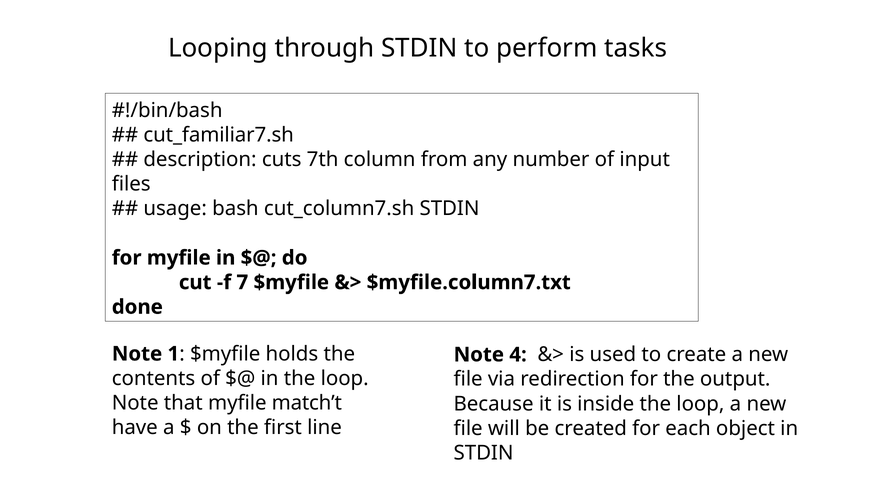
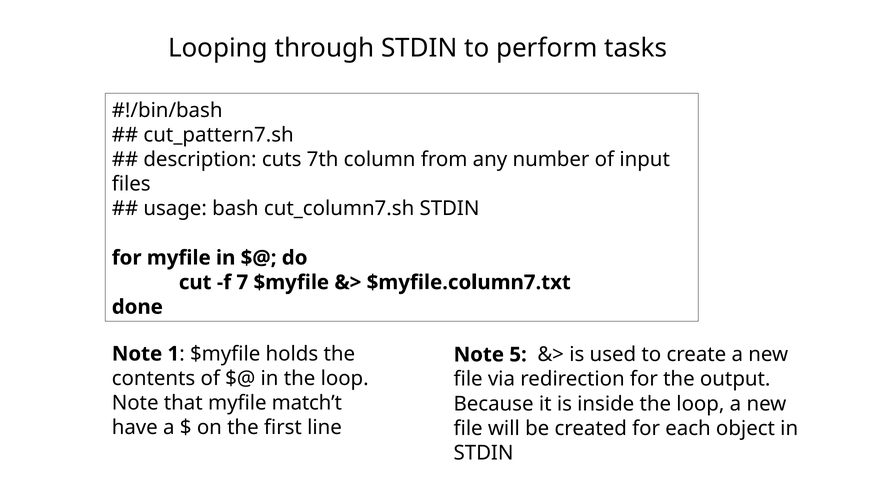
cut_familiar7.sh: cut_familiar7.sh -> cut_pattern7.sh
4: 4 -> 5
